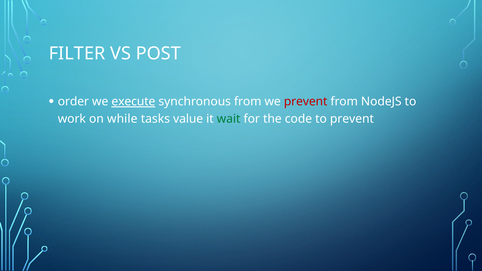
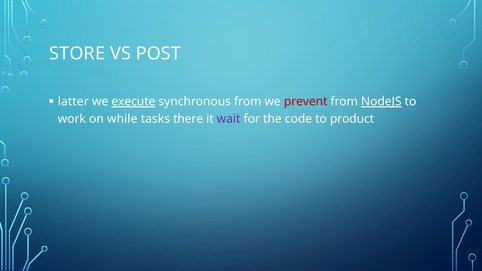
FILTER: FILTER -> STORE
order: order -> latter
NodeJS underline: none -> present
value: value -> there
wait colour: green -> purple
to prevent: prevent -> product
